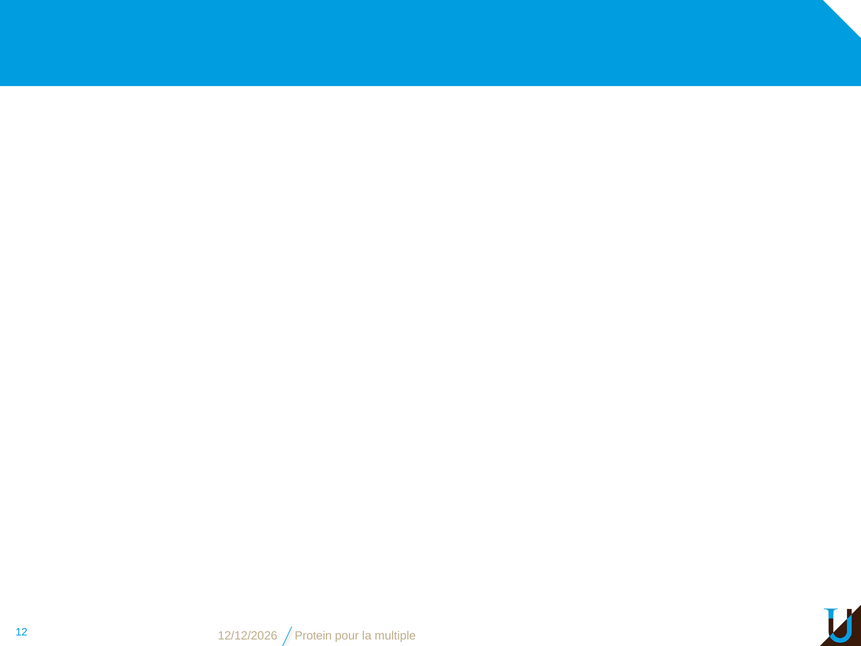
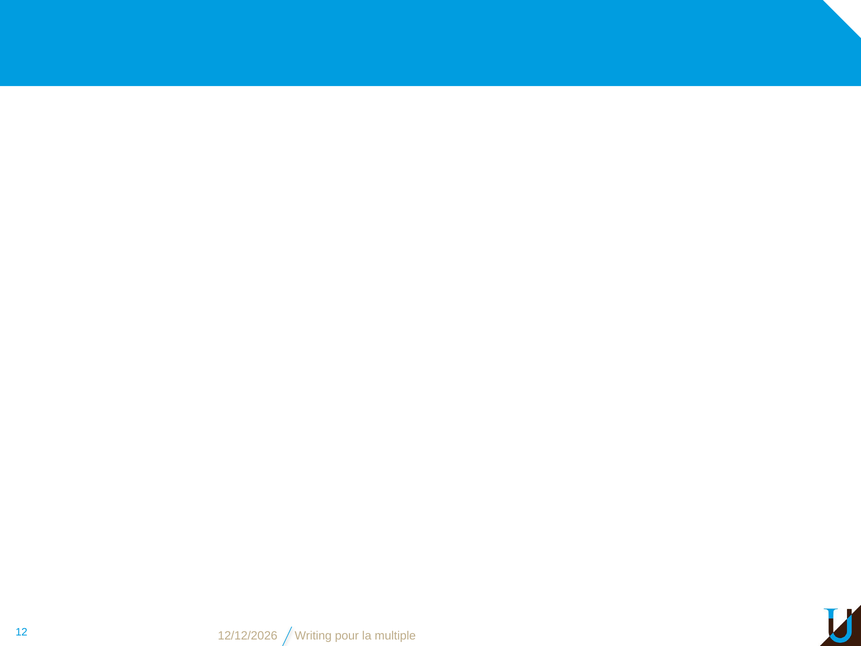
Protein: Protein -> Writing
